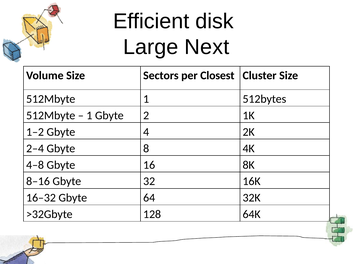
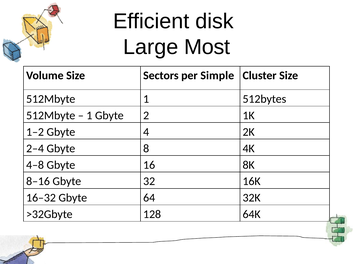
Next: Next -> Most
Closest: Closest -> Simple
